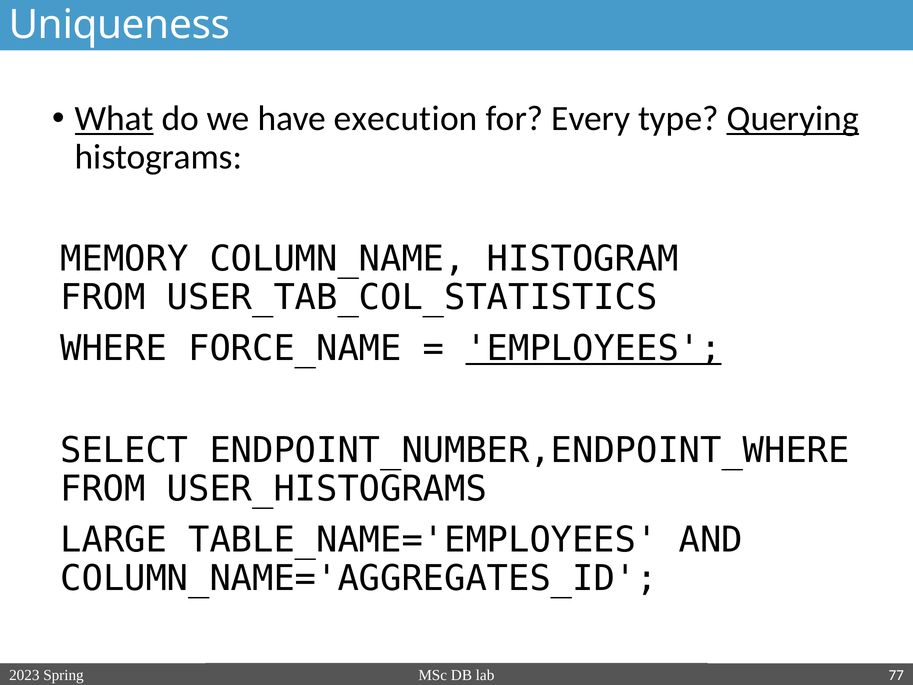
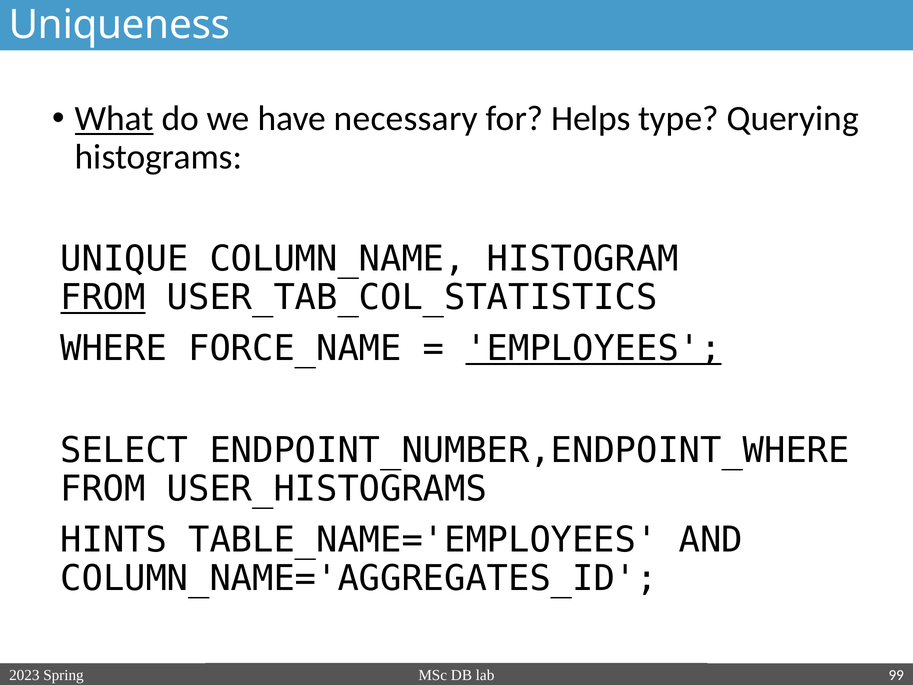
execution: execution -> necessary
Every: Every -> Helps
Querying underline: present -> none
MEMORY: MEMORY -> UNIQUE
FROM at (103, 297) underline: none -> present
LARGE: LARGE -> HINTS
77: 77 -> 99
